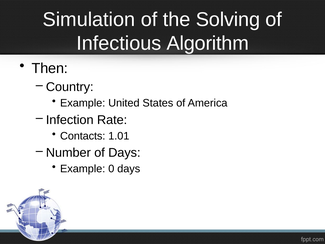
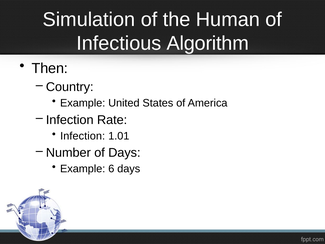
Solving: Solving -> Human
Contacts at (83, 136): Contacts -> Infection
0: 0 -> 6
